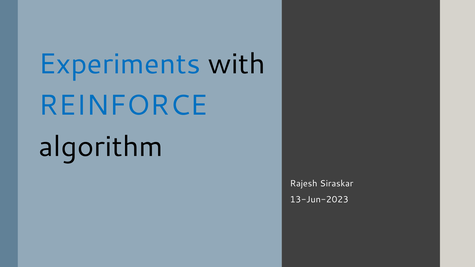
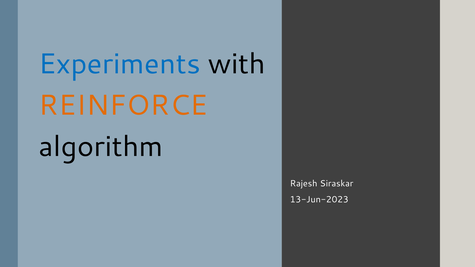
REINFORCE colour: blue -> orange
